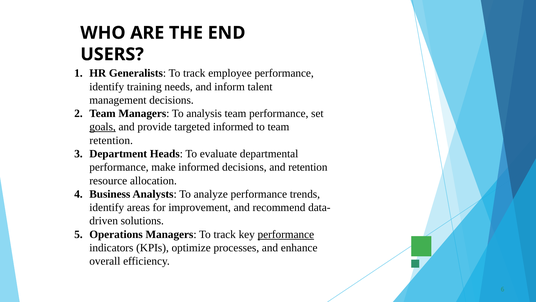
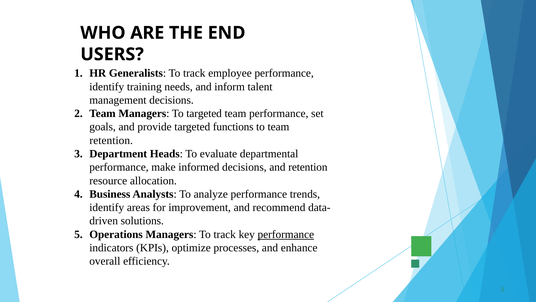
To analysis: analysis -> targeted
goals underline: present -> none
targeted informed: informed -> functions
